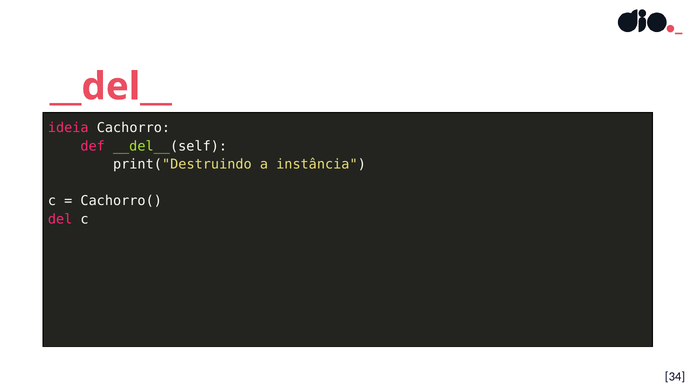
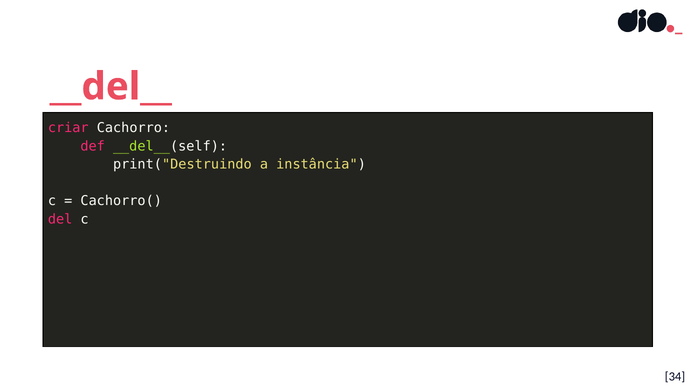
ideia: ideia -> criar
